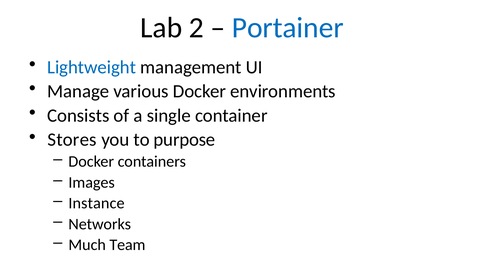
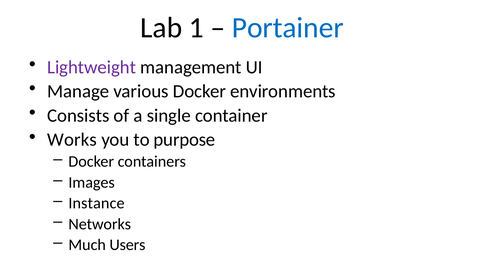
2: 2 -> 1
Lightweight colour: blue -> purple
Stores: Stores -> Works
Team: Team -> Users
